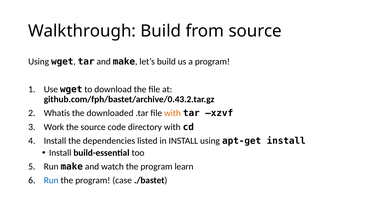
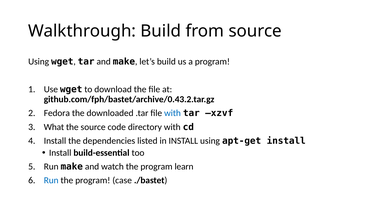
Whatis: Whatis -> Fedora
with at (172, 113) colour: orange -> blue
Work: Work -> What
